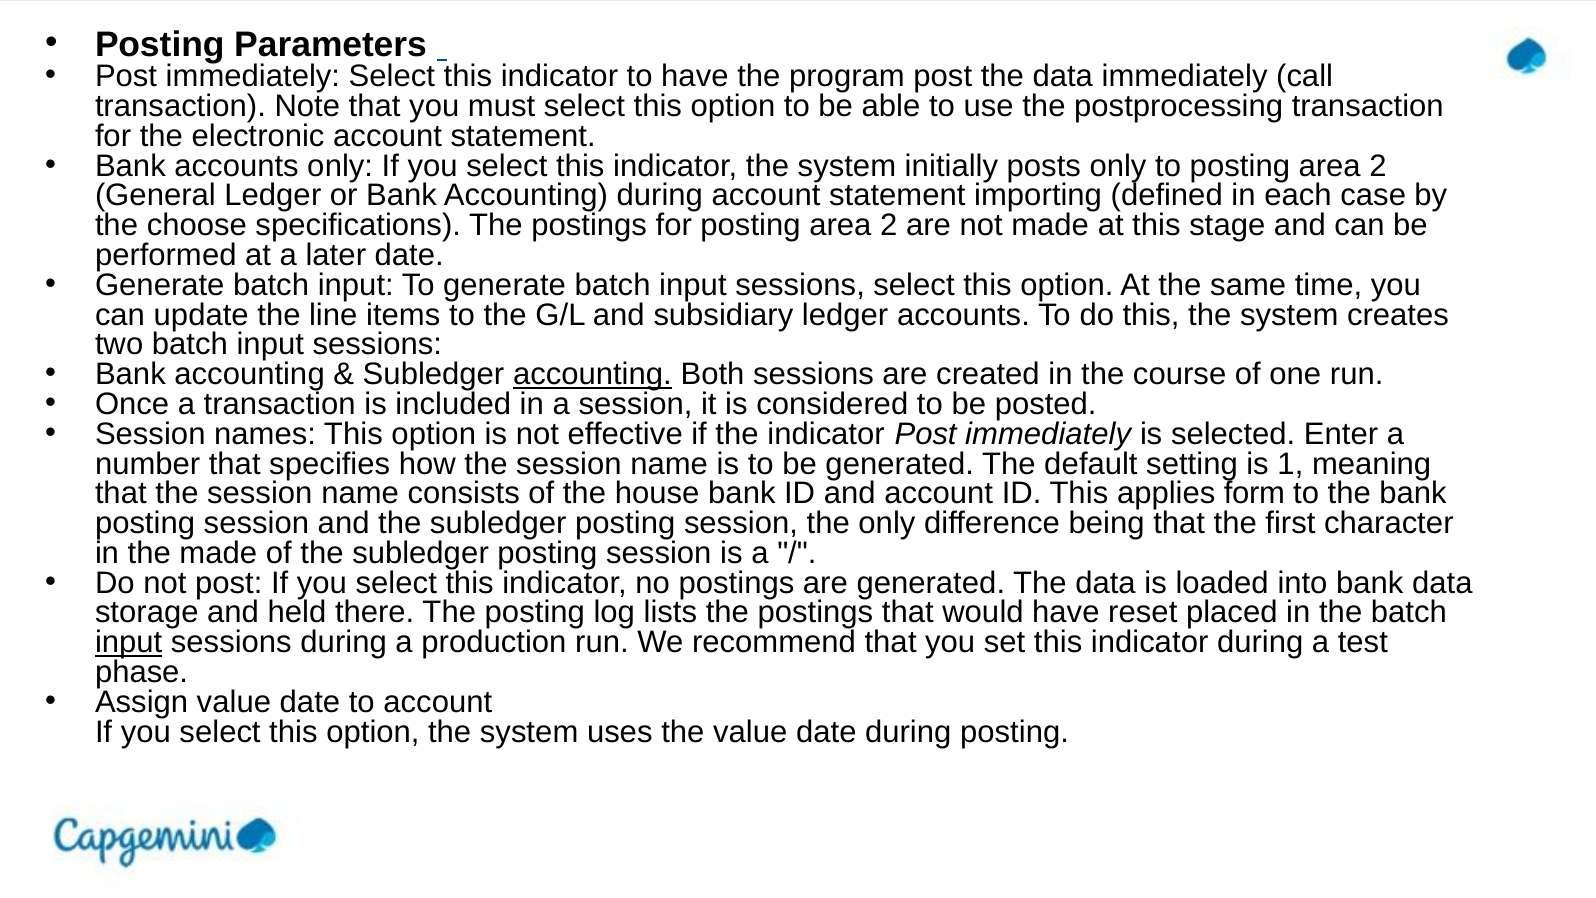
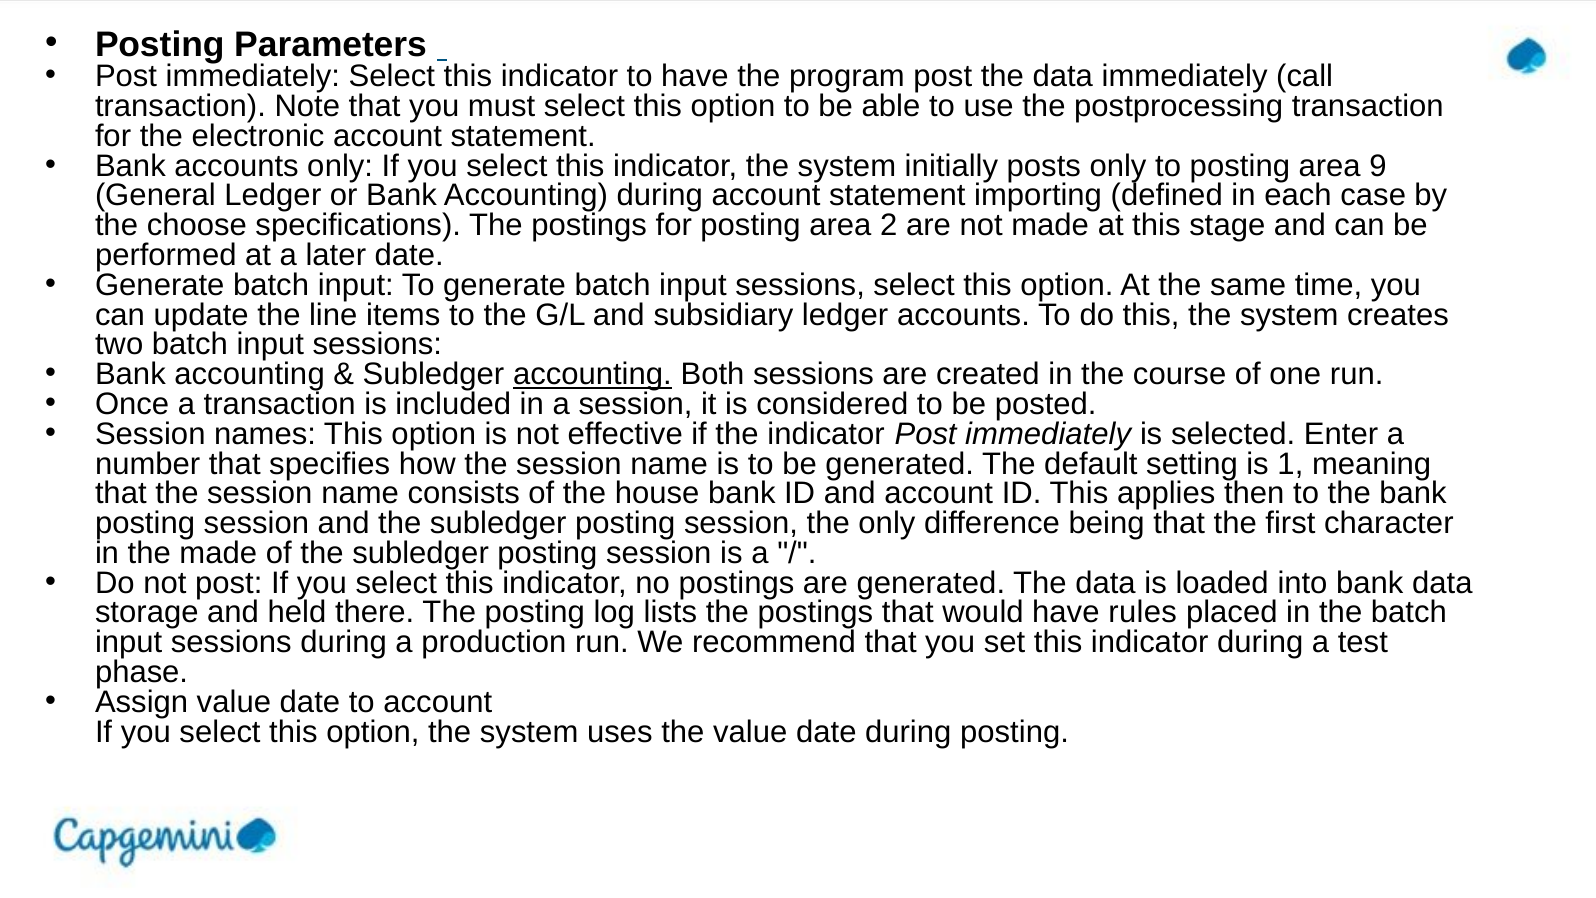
to posting area 2: 2 -> 9
form: form -> then
reset: reset -> rules
input at (129, 642) underline: present -> none
